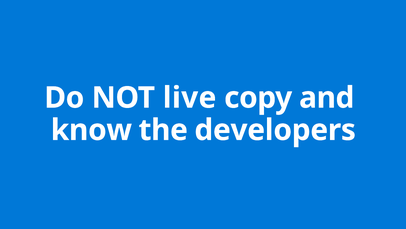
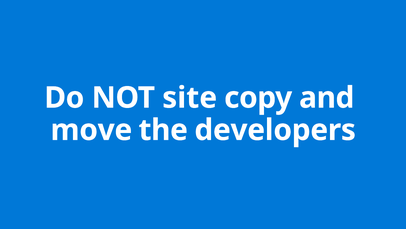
live: live -> site
know: know -> move
